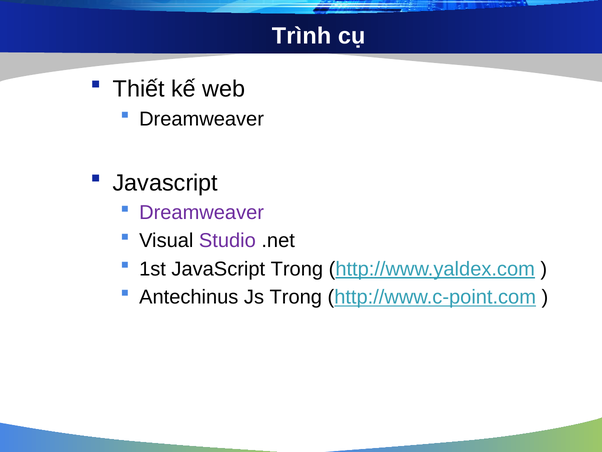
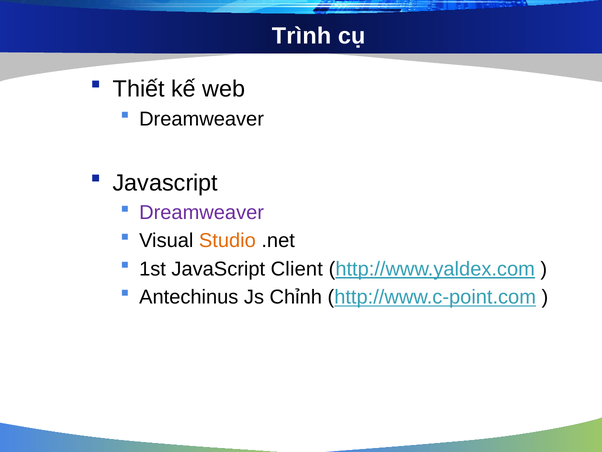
Studio colour: purple -> orange
JavaScript Trong: Trong -> Client
Js Trong: Trong -> Chỉnh
